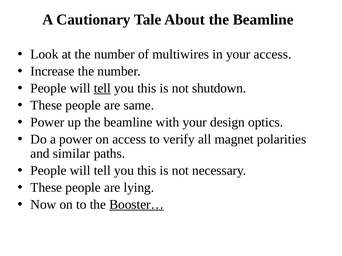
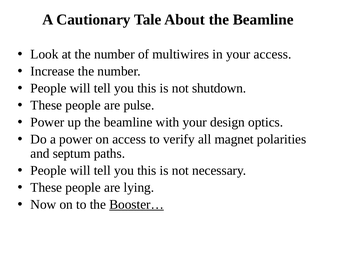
tell at (102, 88) underline: present -> none
same: same -> pulse
similar: similar -> septum
